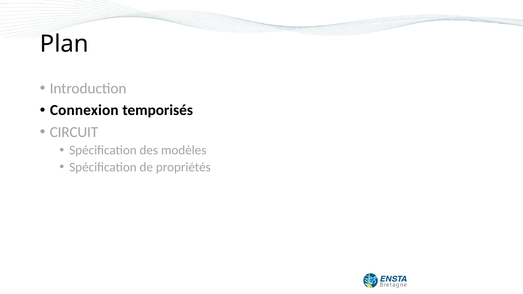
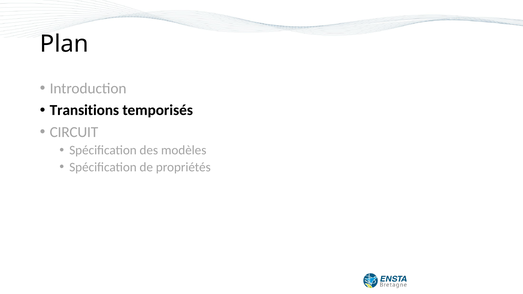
Connexion: Connexion -> Transitions
